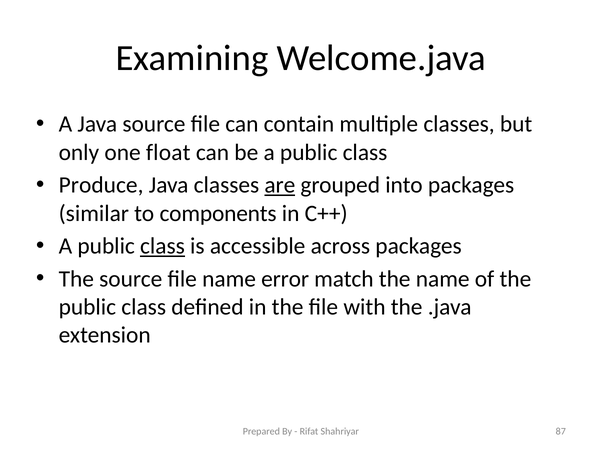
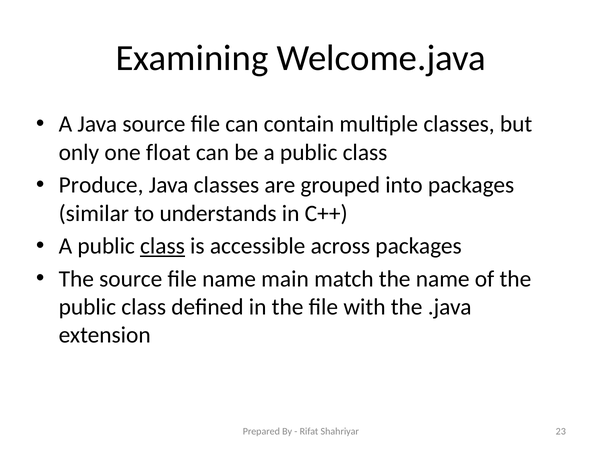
are underline: present -> none
components: components -> understands
error: error -> main
87: 87 -> 23
